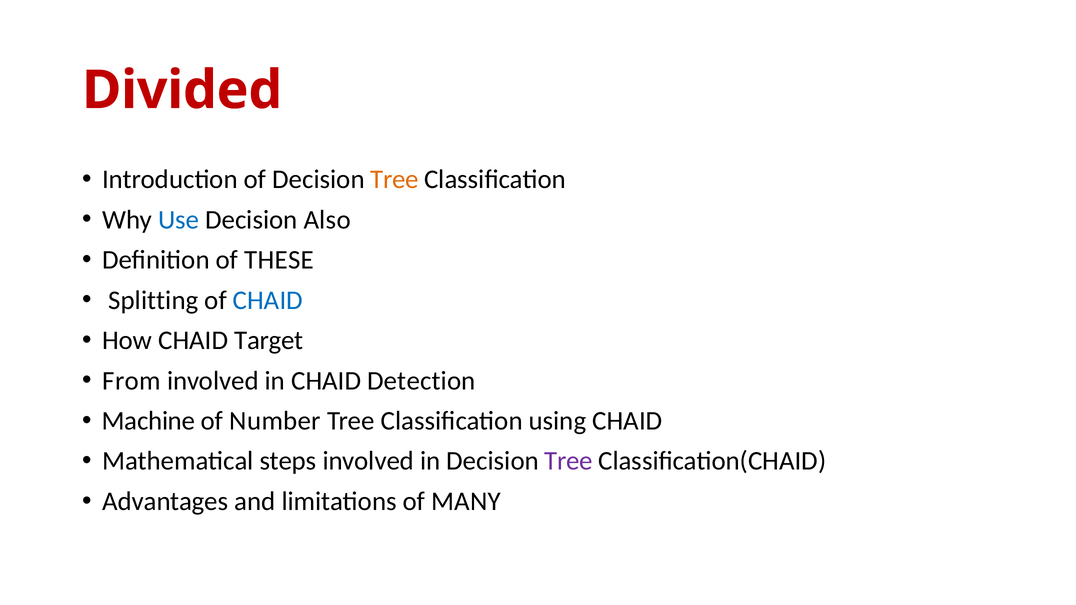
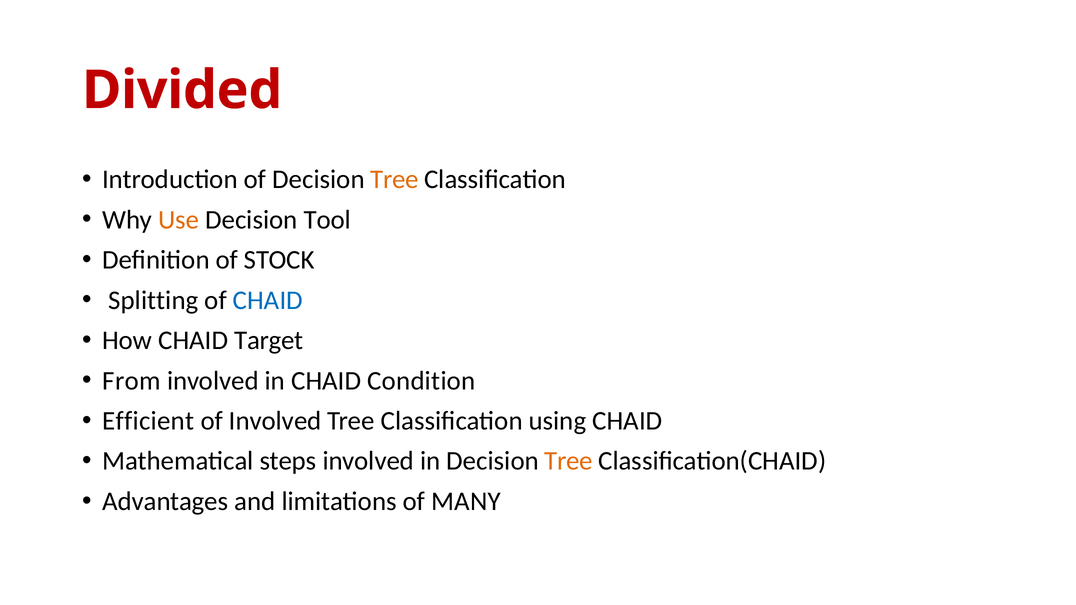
Use colour: blue -> orange
Also: Also -> Tool
THESE: THESE -> STOCK
Detection: Detection -> Condition
Machine: Machine -> Efficient
of Number: Number -> Involved
Tree at (569, 461) colour: purple -> orange
